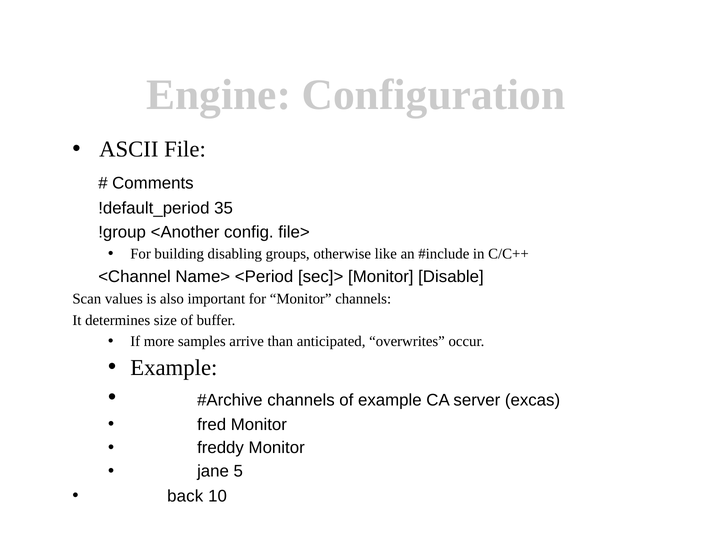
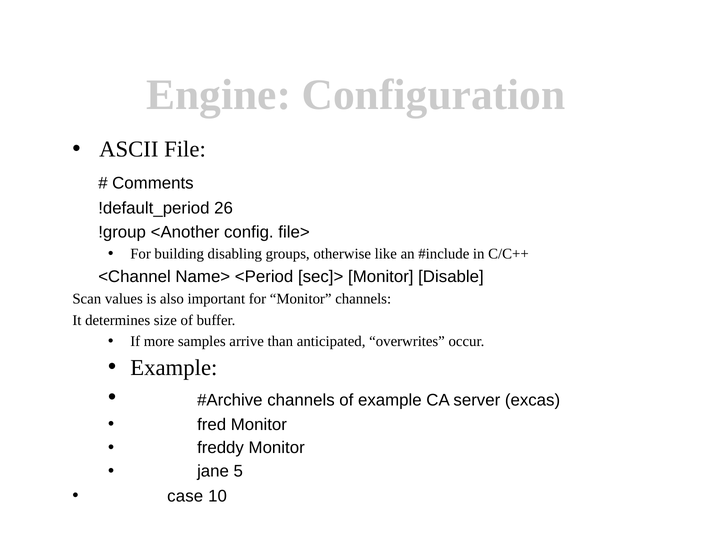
35: 35 -> 26
back: back -> case
